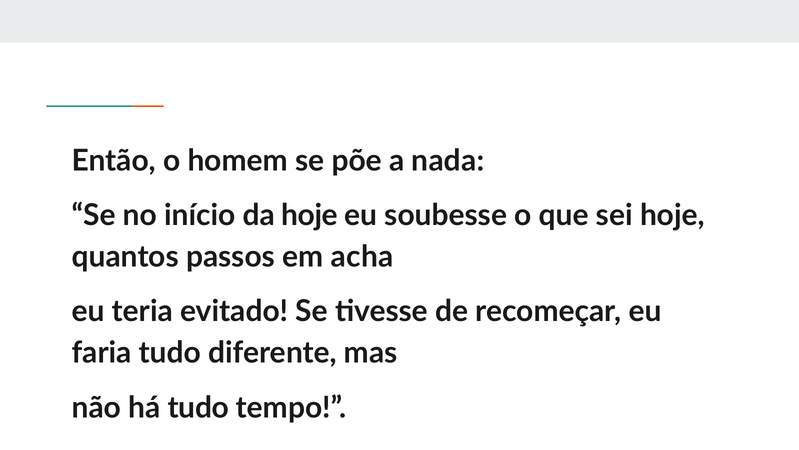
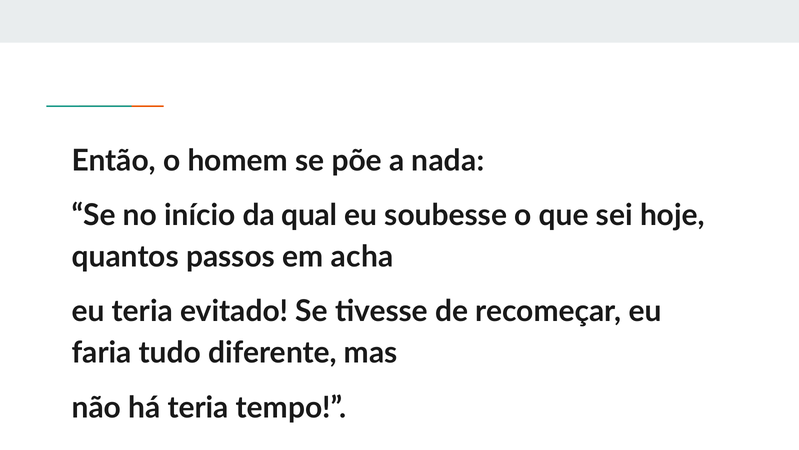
da hoje: hoje -> qual
há tudo: tudo -> teria
